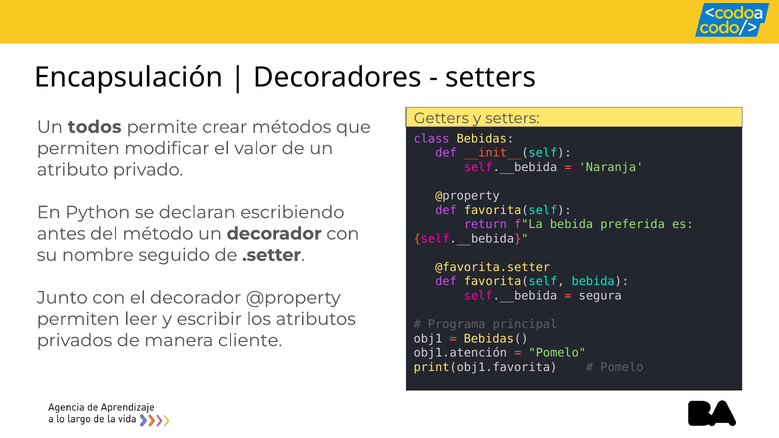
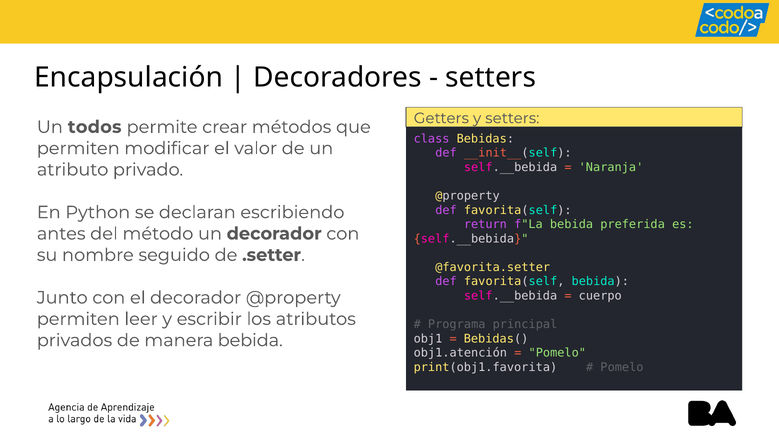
segura: segura -> cuerpo
manera cliente: cliente -> bebida
